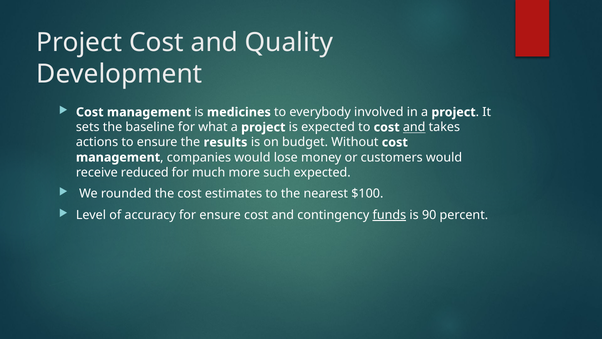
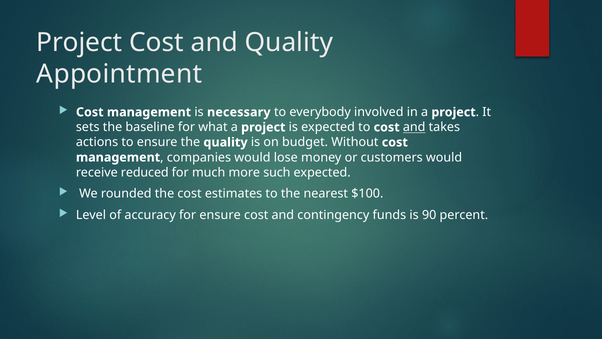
Development: Development -> Appointment
medicines: medicines -> necessary
the results: results -> quality
funds underline: present -> none
